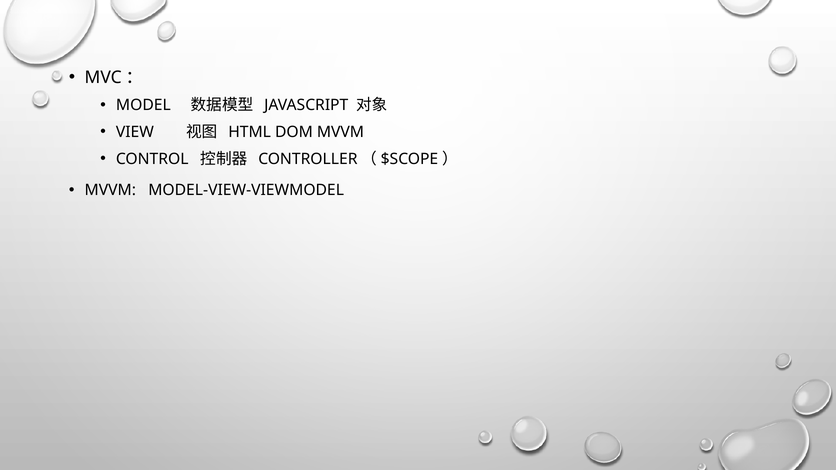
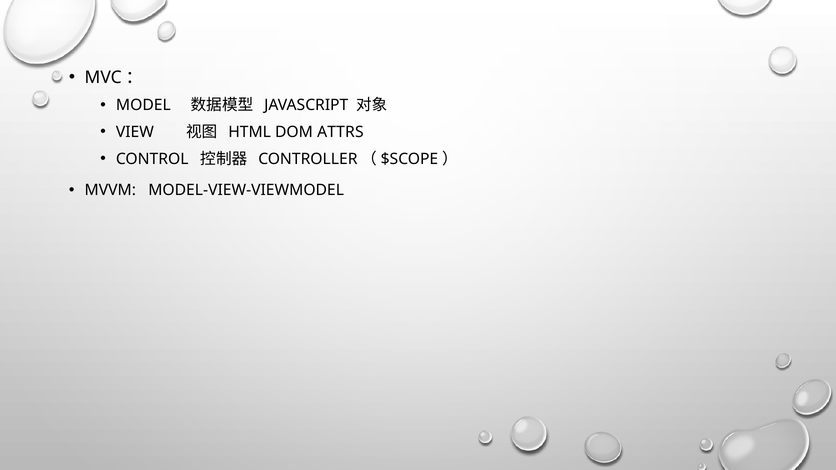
DOM MVVM: MVVM -> ATTRS
